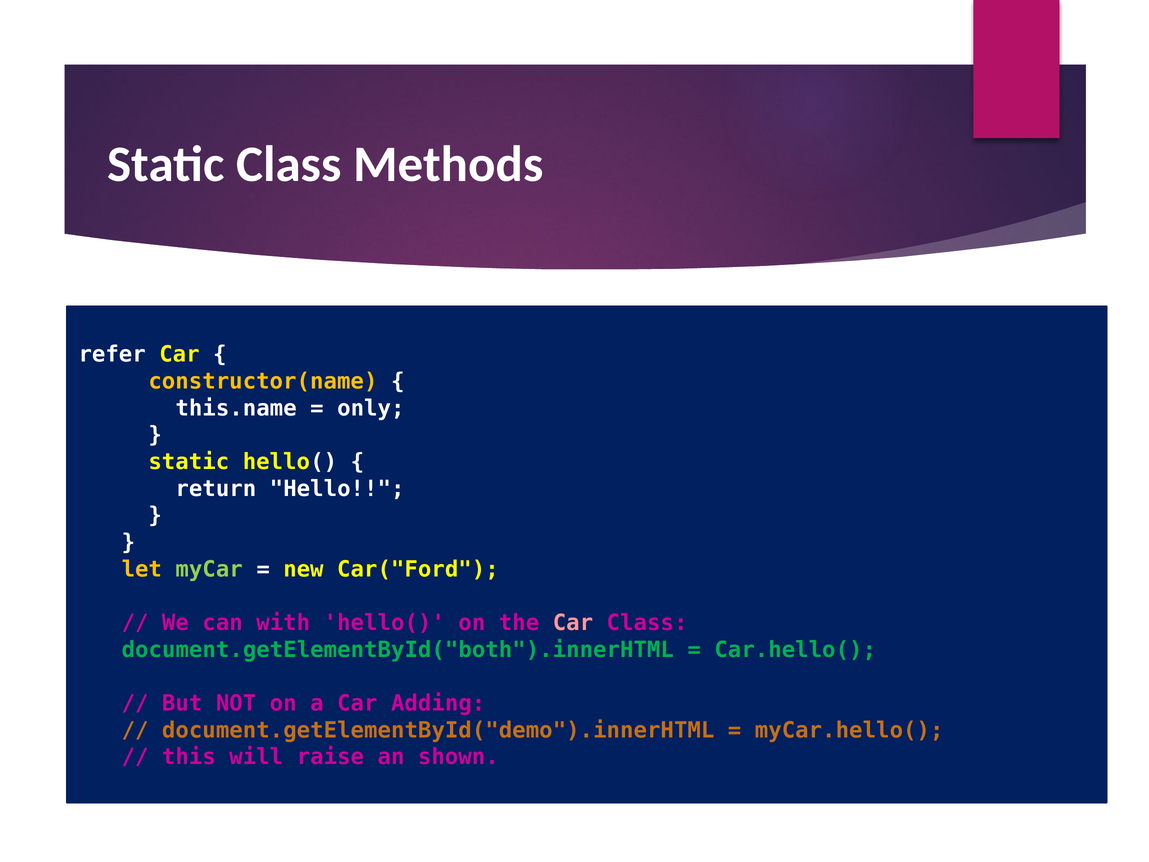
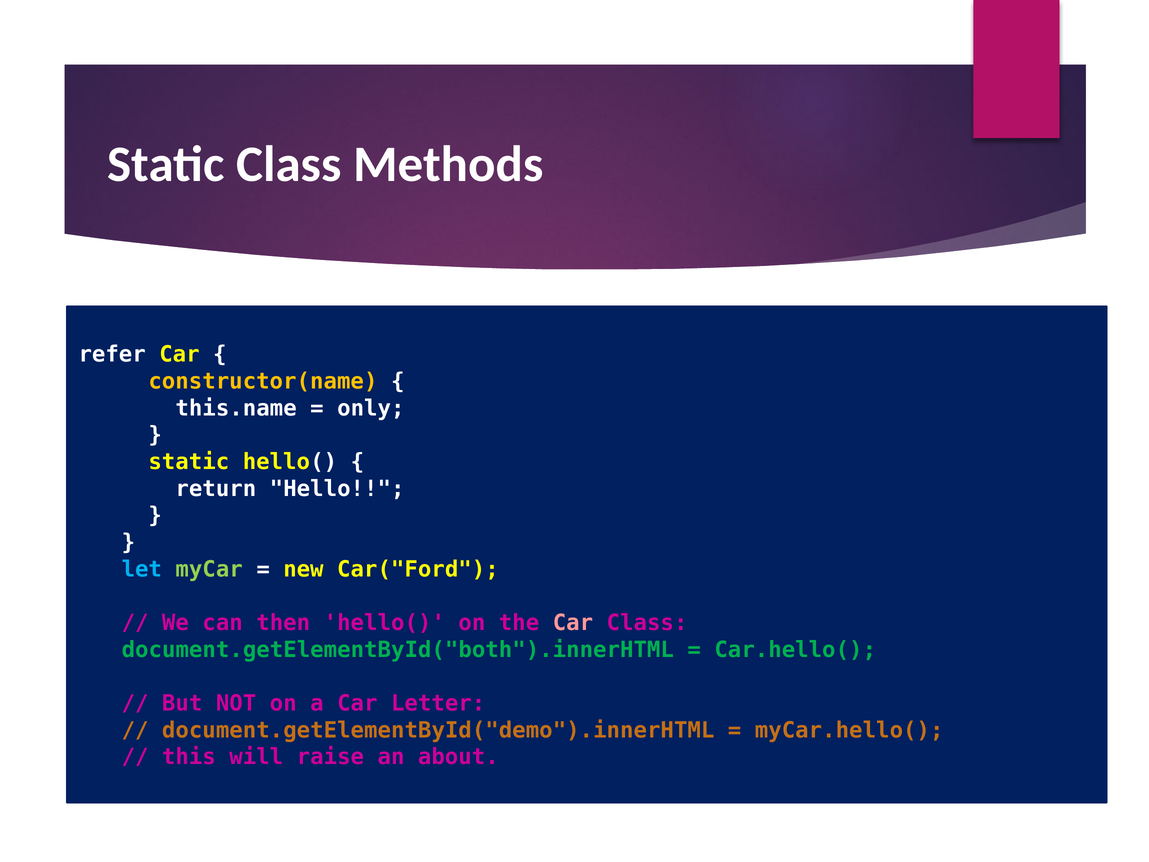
let colour: yellow -> light blue
with: with -> then
Adding: Adding -> Letter
shown: shown -> about
